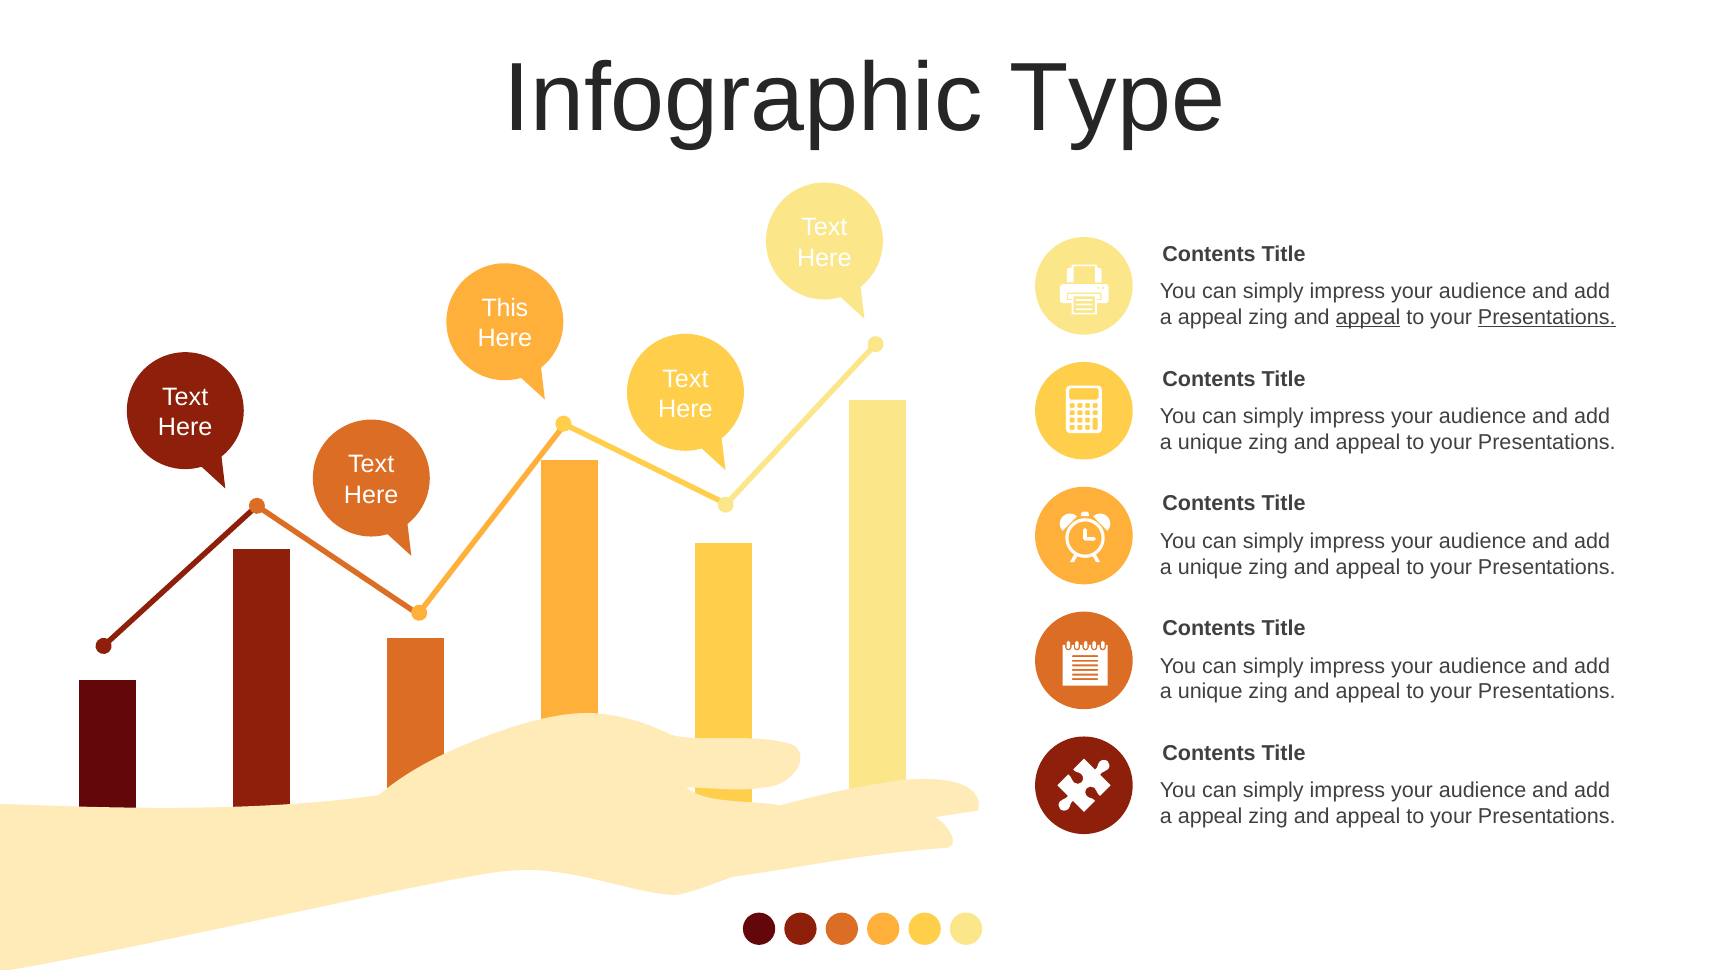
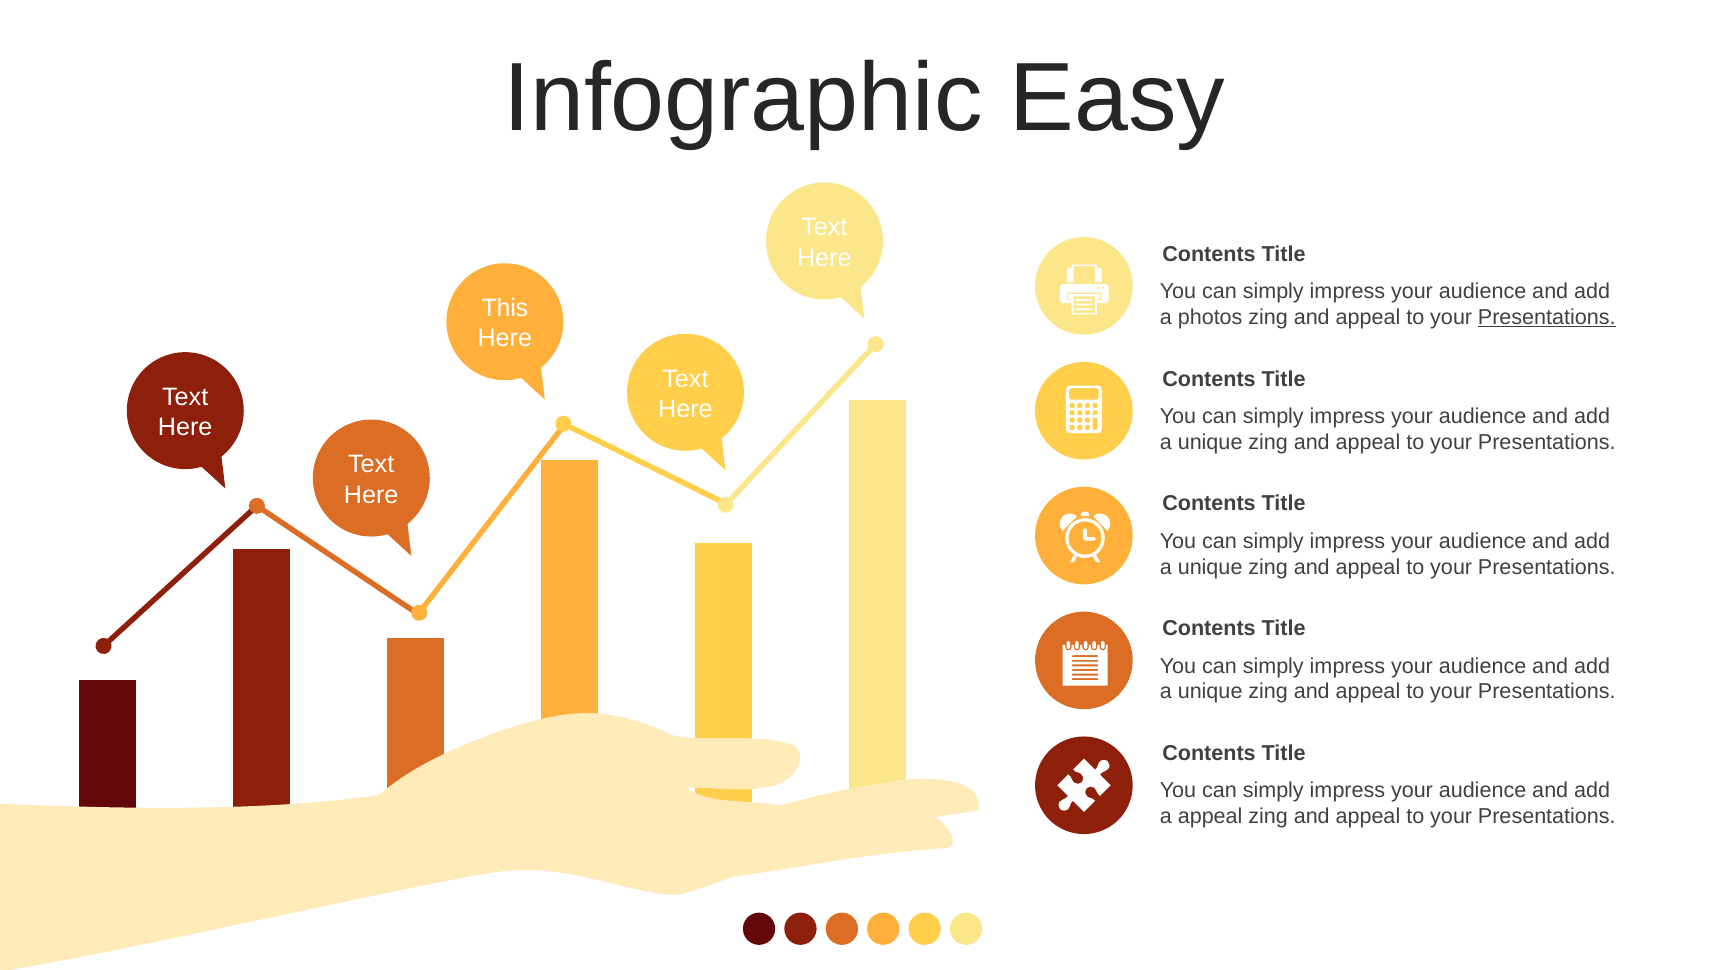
Type: Type -> Easy
appeal at (1210, 317): appeal -> photos
appeal at (1368, 317) underline: present -> none
